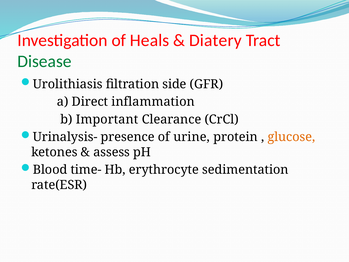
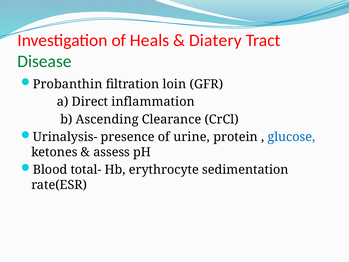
Urolithiasis: Urolithiasis -> Probanthin
side: side -> loin
Important: Important -> Ascending
glucose colour: orange -> blue
time-: time- -> total-
